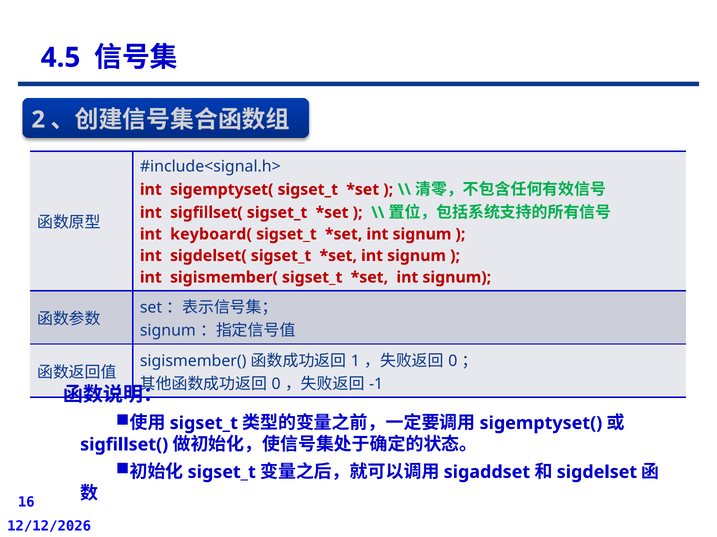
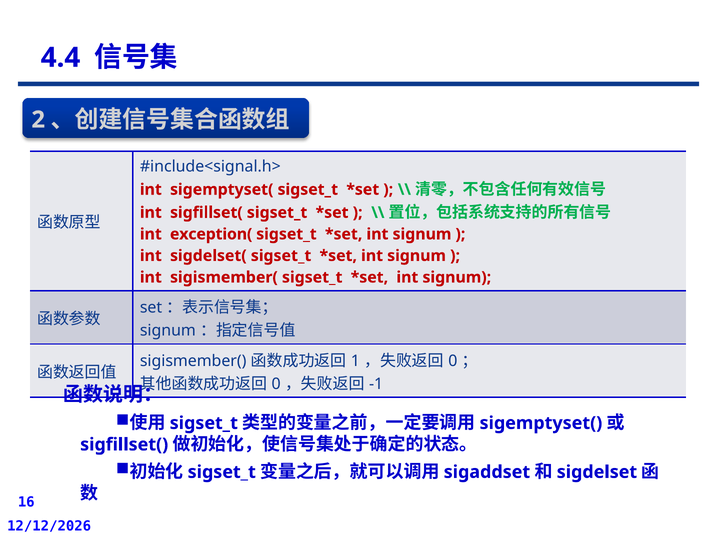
4.5: 4.5 -> 4.4
keyboard(: keyboard( -> exception(
